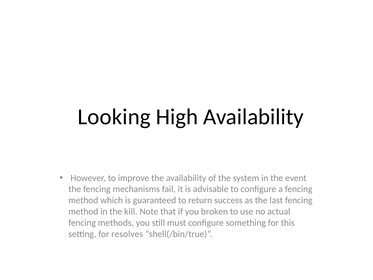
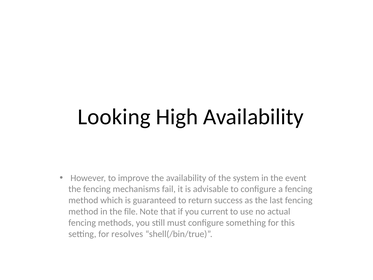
kill: kill -> file
broken: broken -> current
